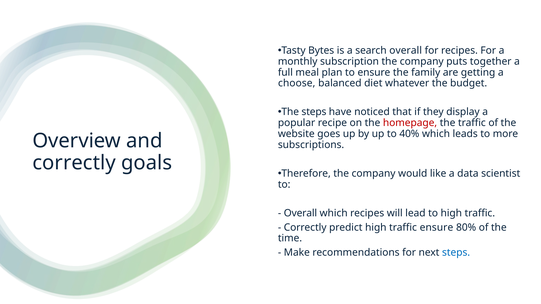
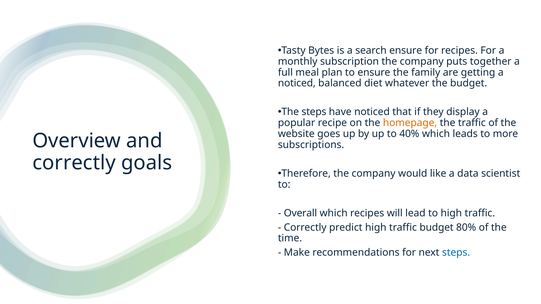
search overall: overall -> ensure
choose at (297, 83): choose -> noticed
homepage colour: red -> orange
traffic ensure: ensure -> budget
